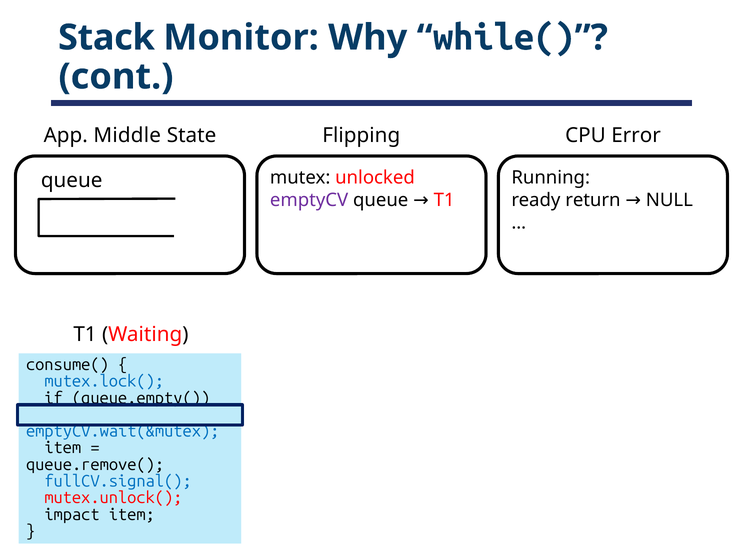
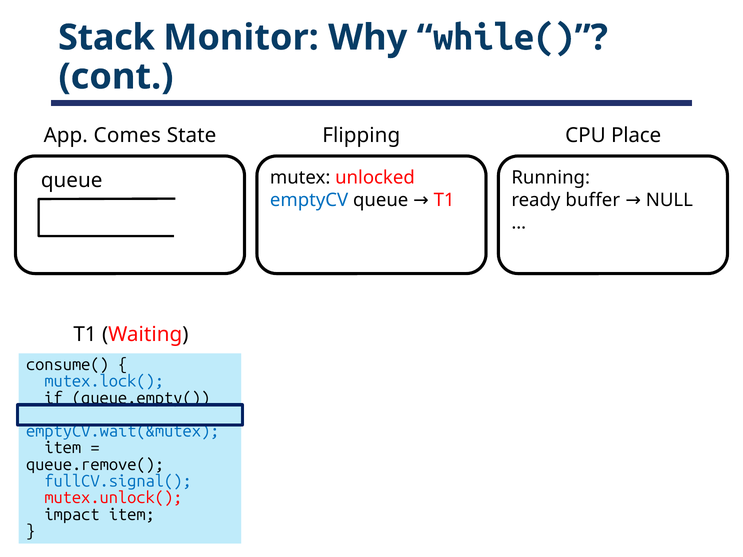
Middle: Middle -> Comes
Error: Error -> Place
emptyCV colour: purple -> blue
return: return -> buffer
